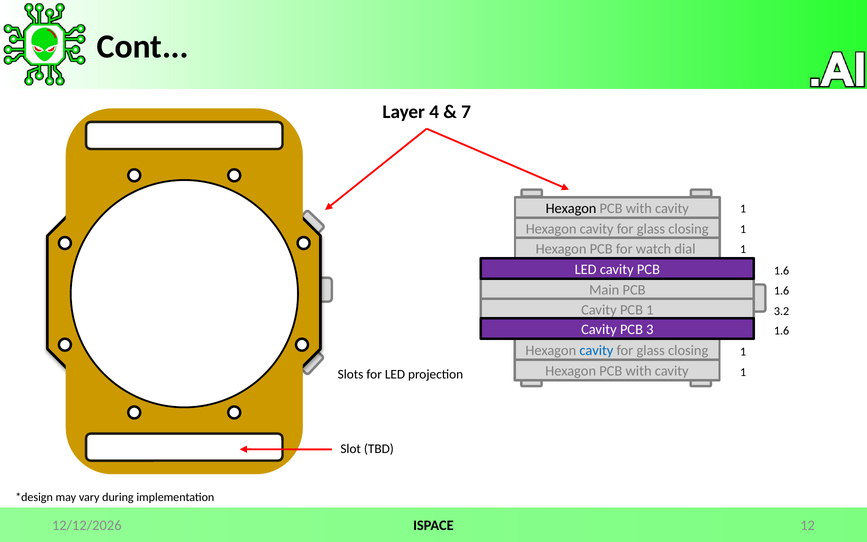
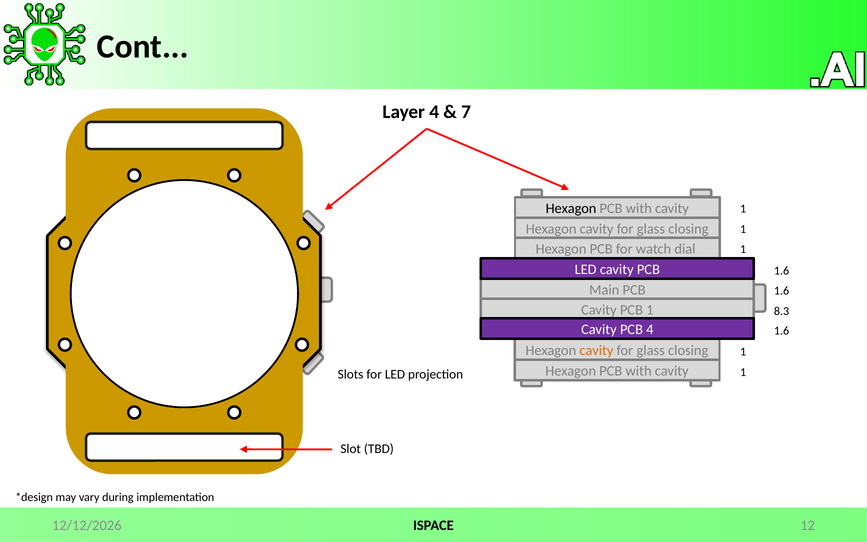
3.2: 3.2 -> 8.3
PCB 3: 3 -> 4
cavity at (596, 350) colour: blue -> orange
